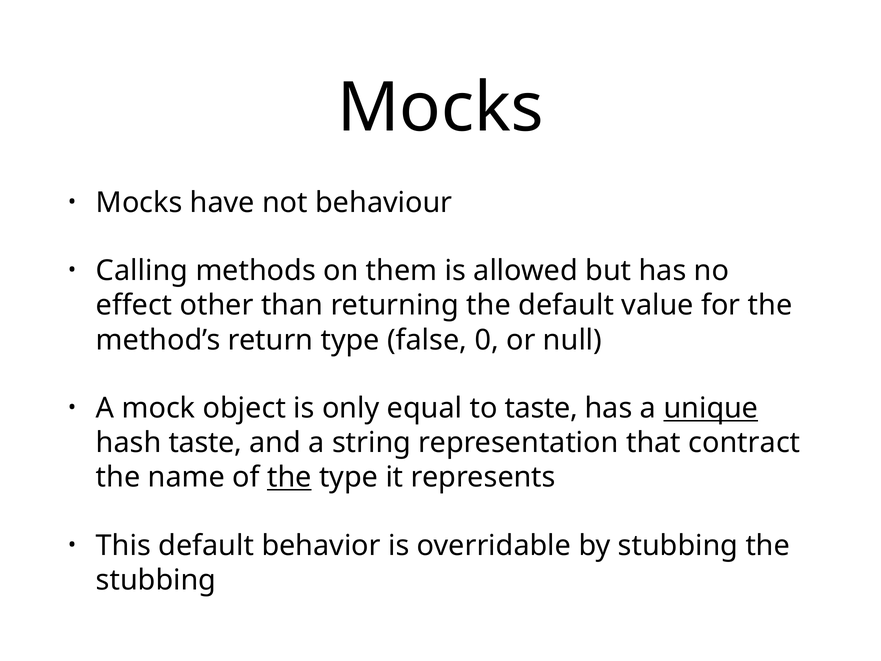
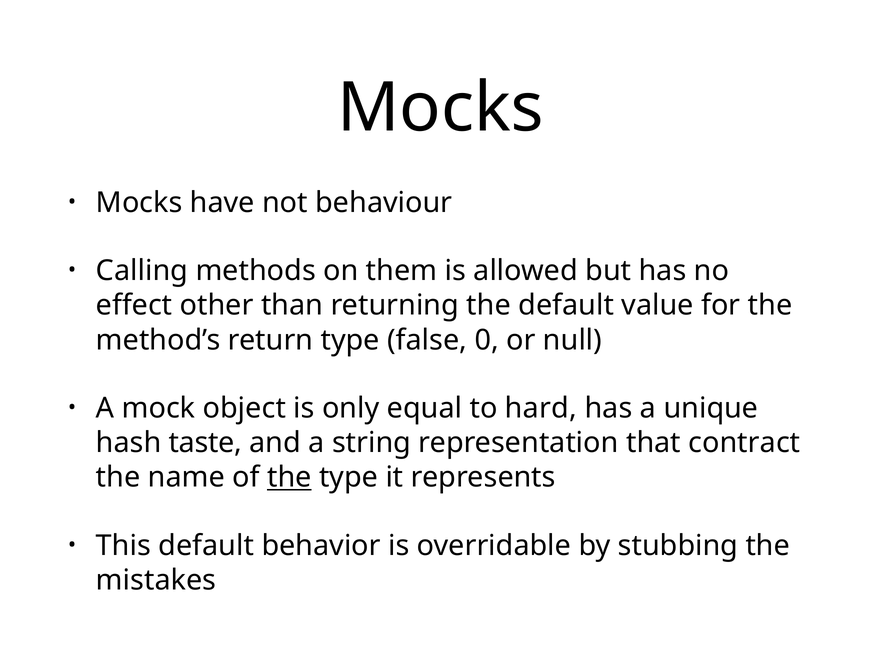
to taste: taste -> hard
unique underline: present -> none
stubbing at (156, 580): stubbing -> mistakes
